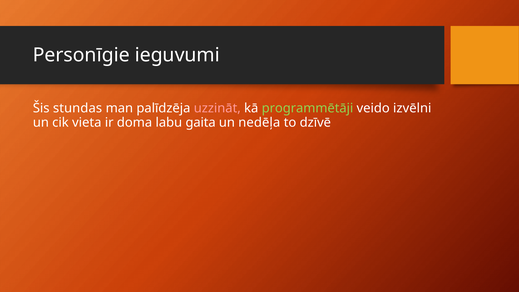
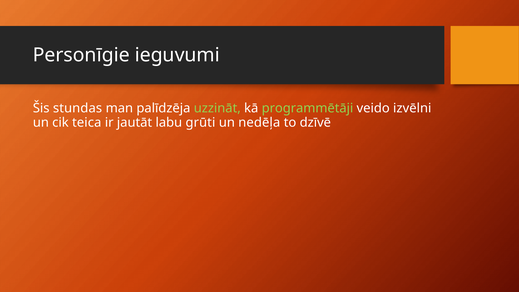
uzzināt colour: pink -> light green
vieta: vieta -> teica
doma: doma -> jautāt
gaita: gaita -> grūti
